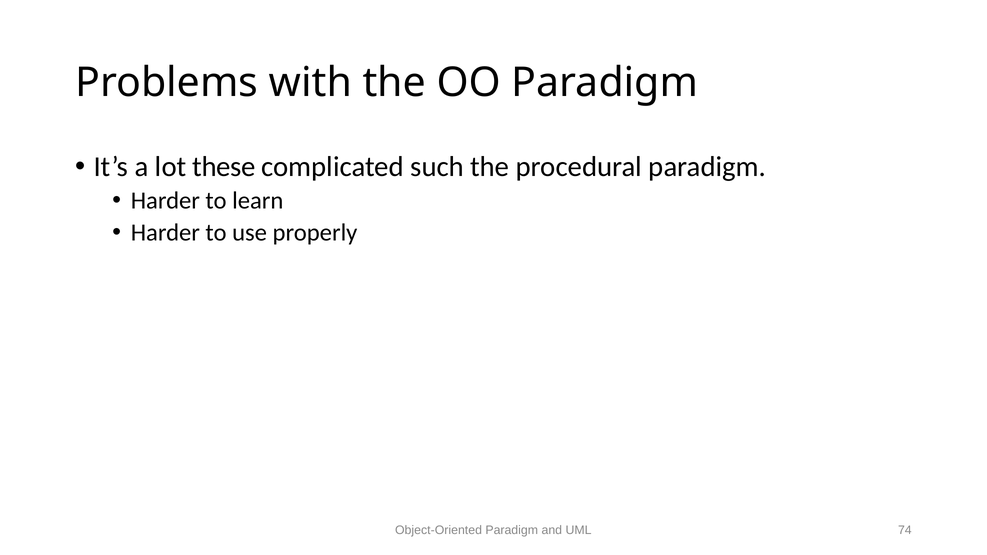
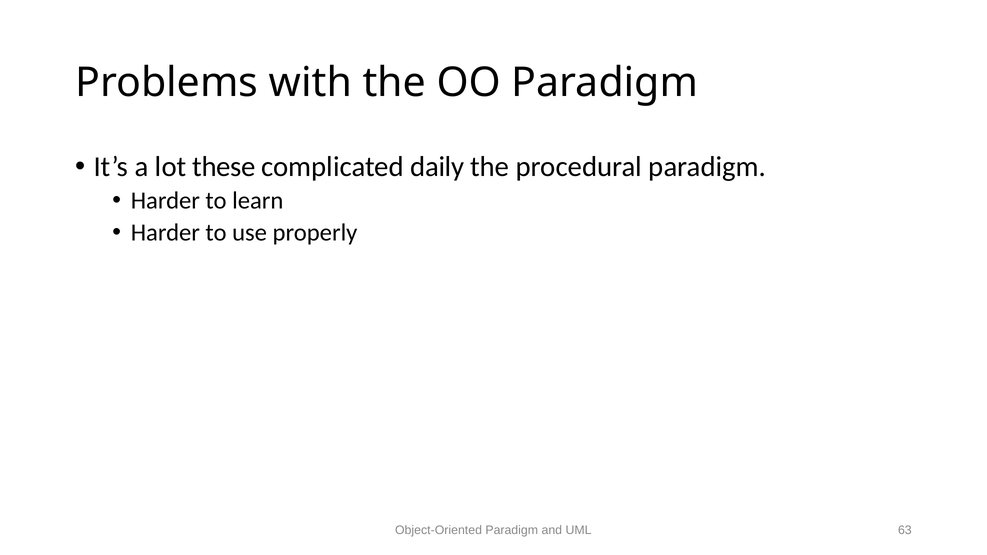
such: such -> daily
74: 74 -> 63
